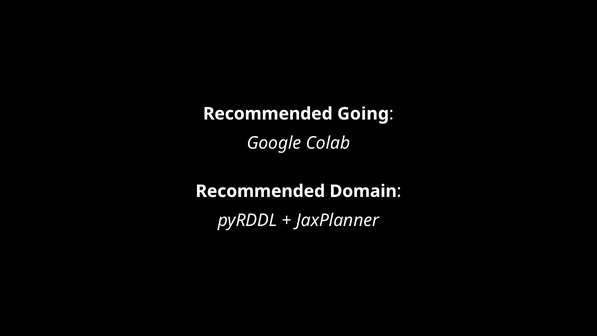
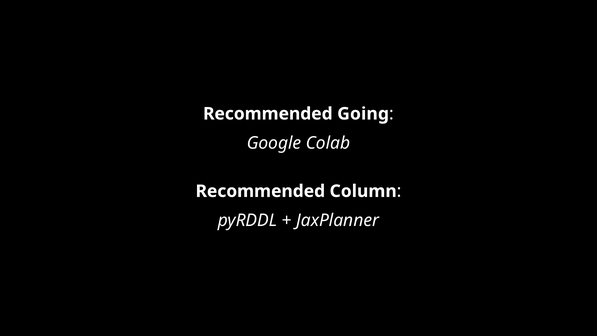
Domain: Domain -> Column
